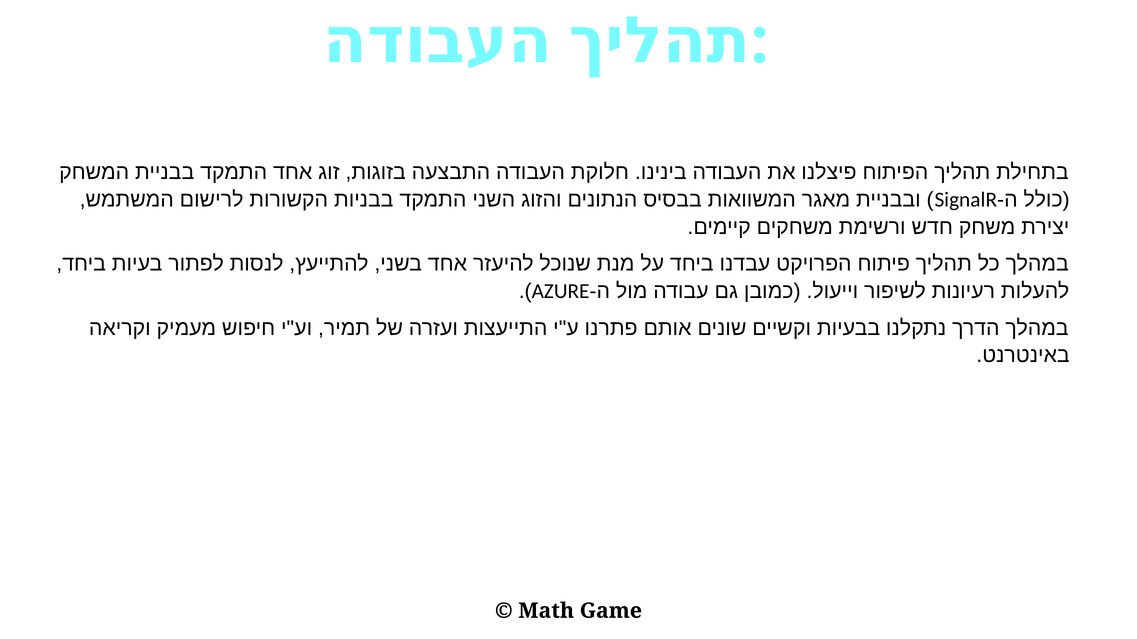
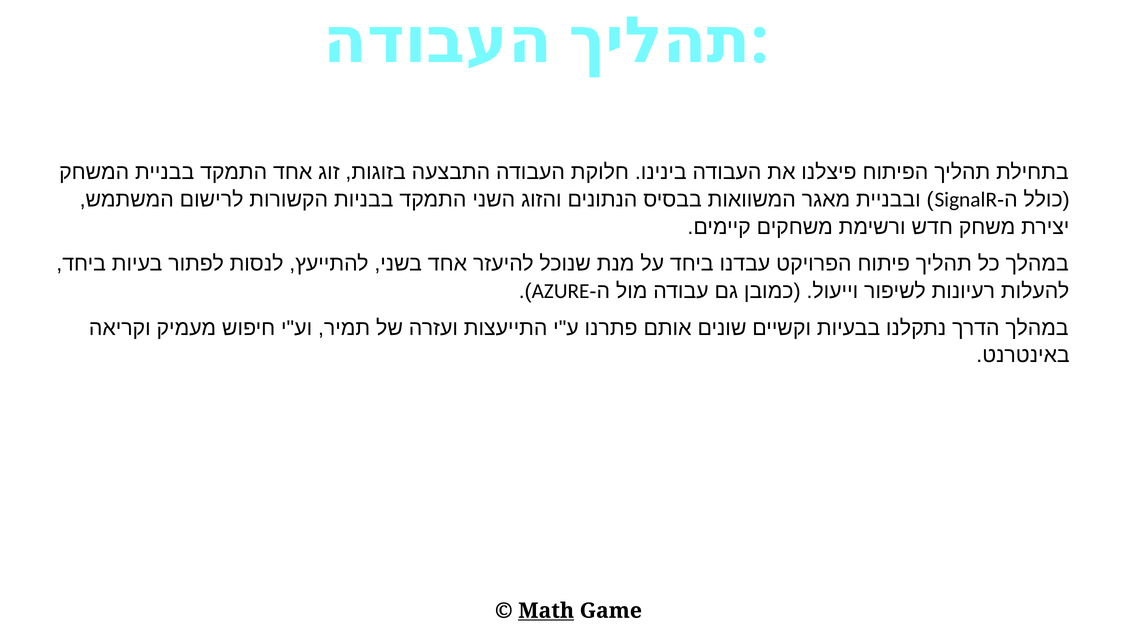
Math underline: none -> present
